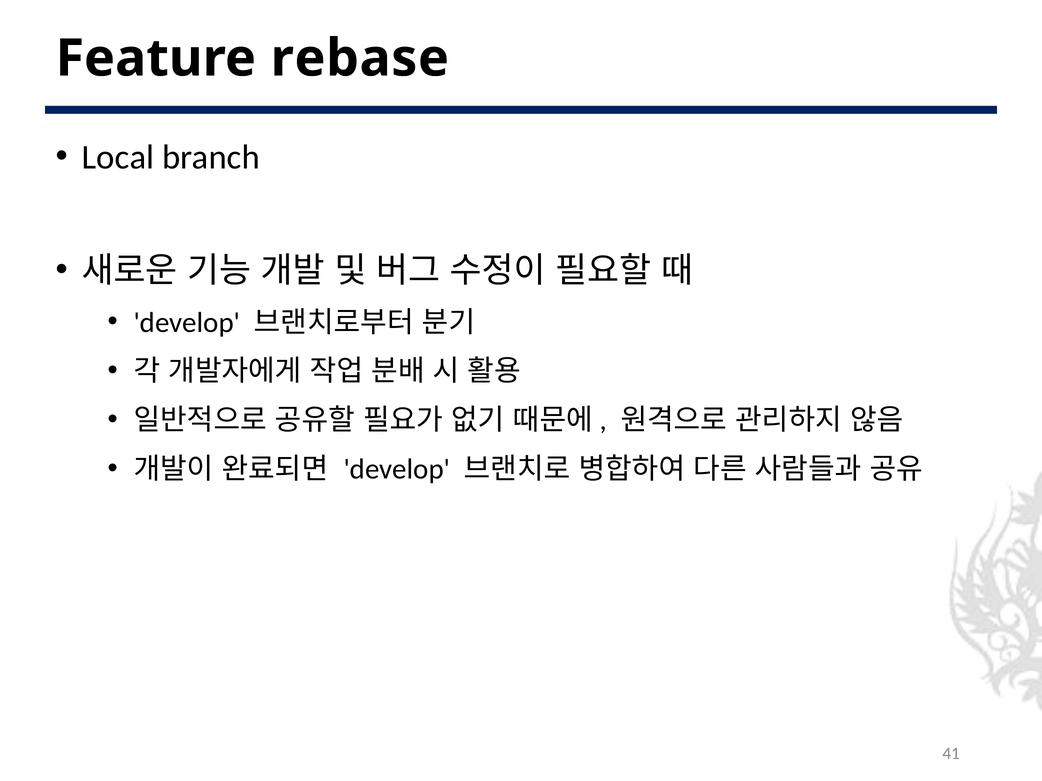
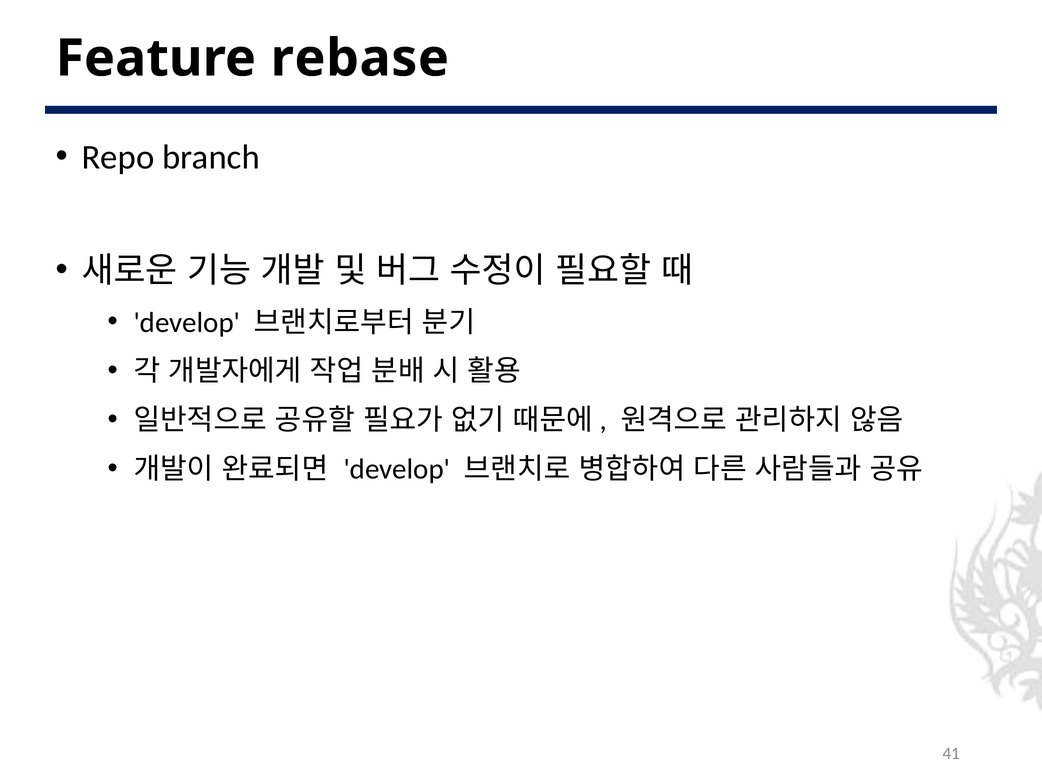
Local: Local -> Repo
